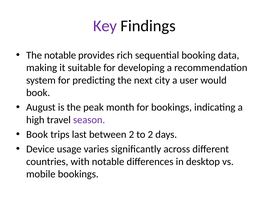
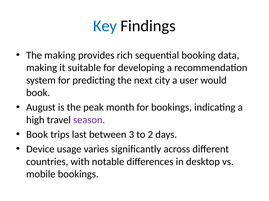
Key colour: purple -> blue
The notable: notable -> making
between 2: 2 -> 3
